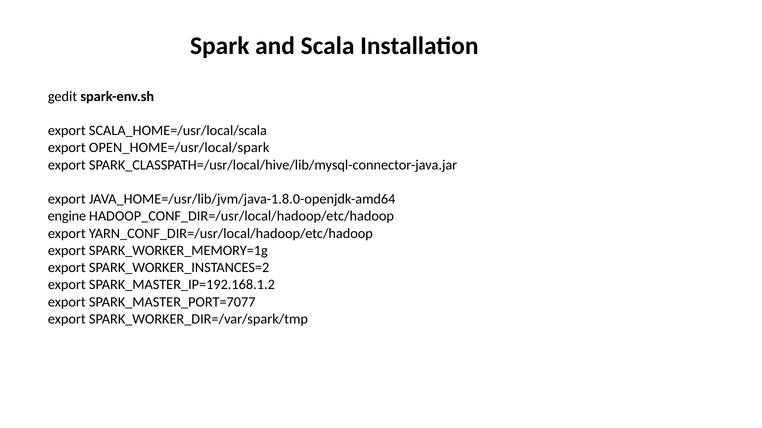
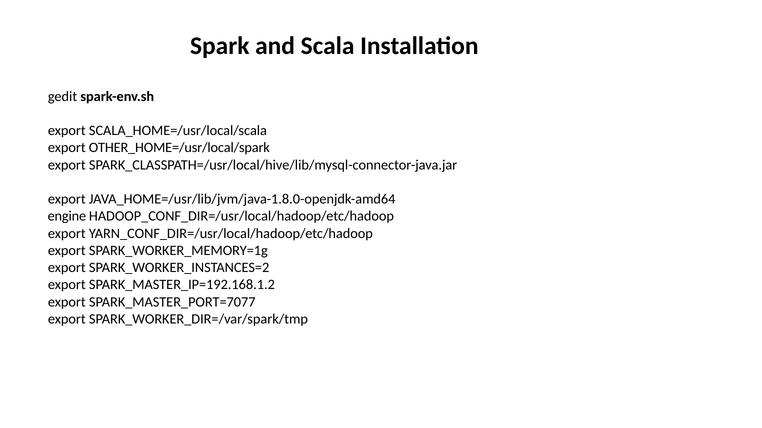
OPEN_HOME=/usr/local/spark: OPEN_HOME=/usr/local/spark -> OTHER_HOME=/usr/local/spark
